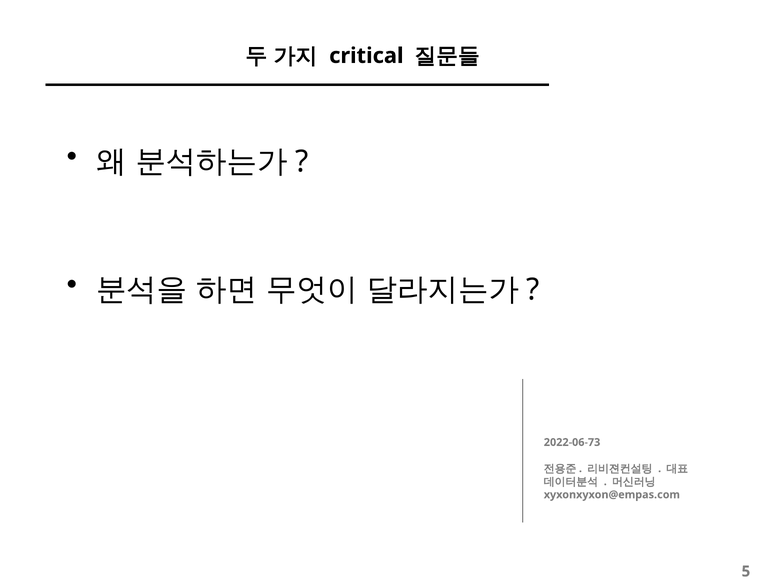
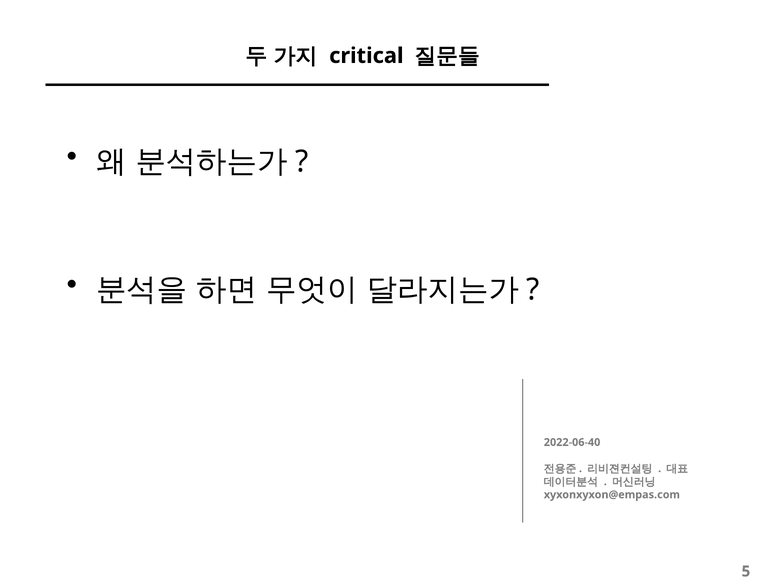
2022-06-73: 2022-06-73 -> 2022-06-40
